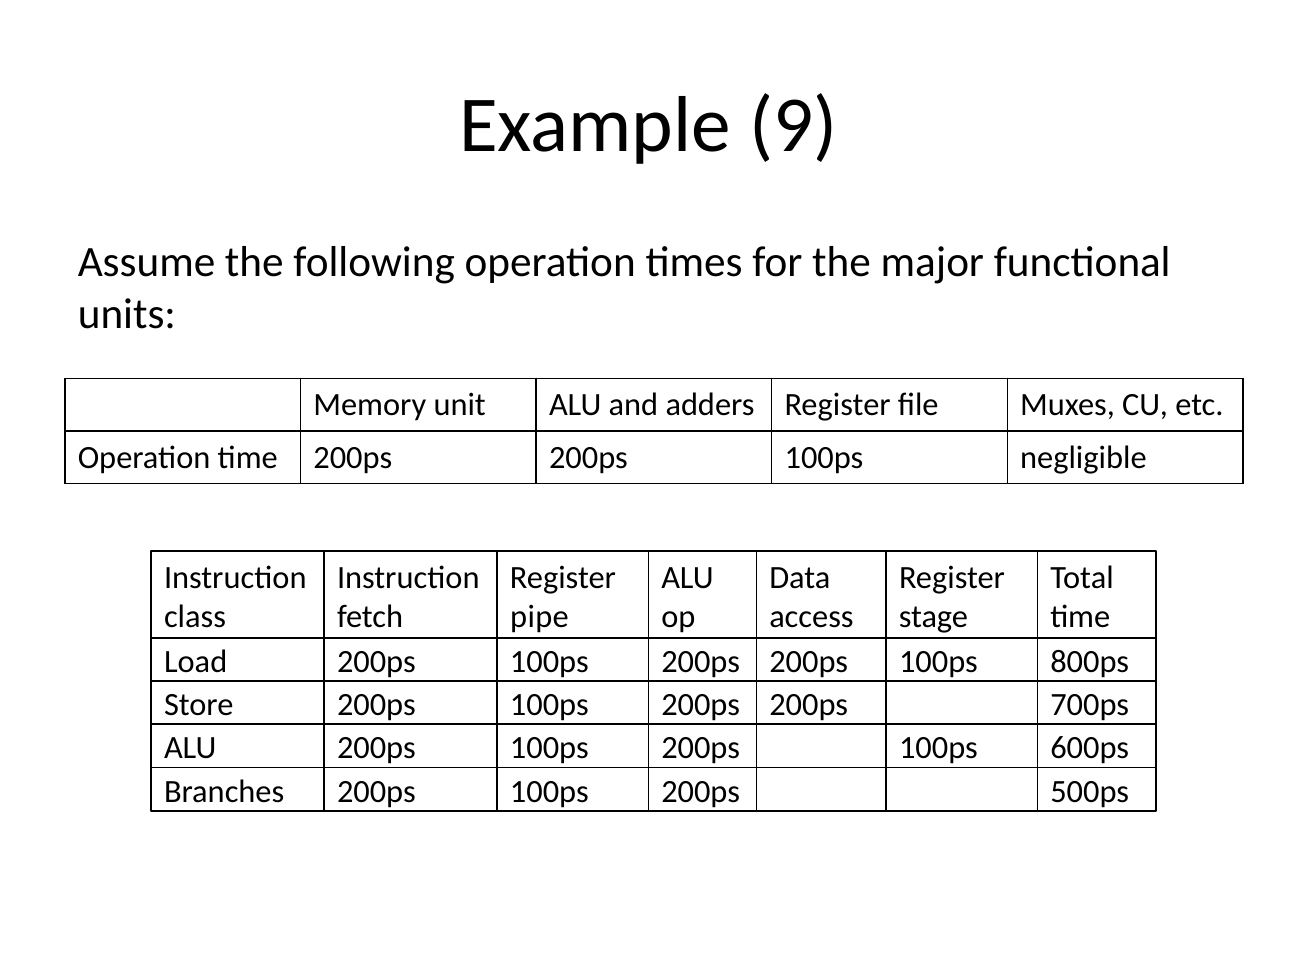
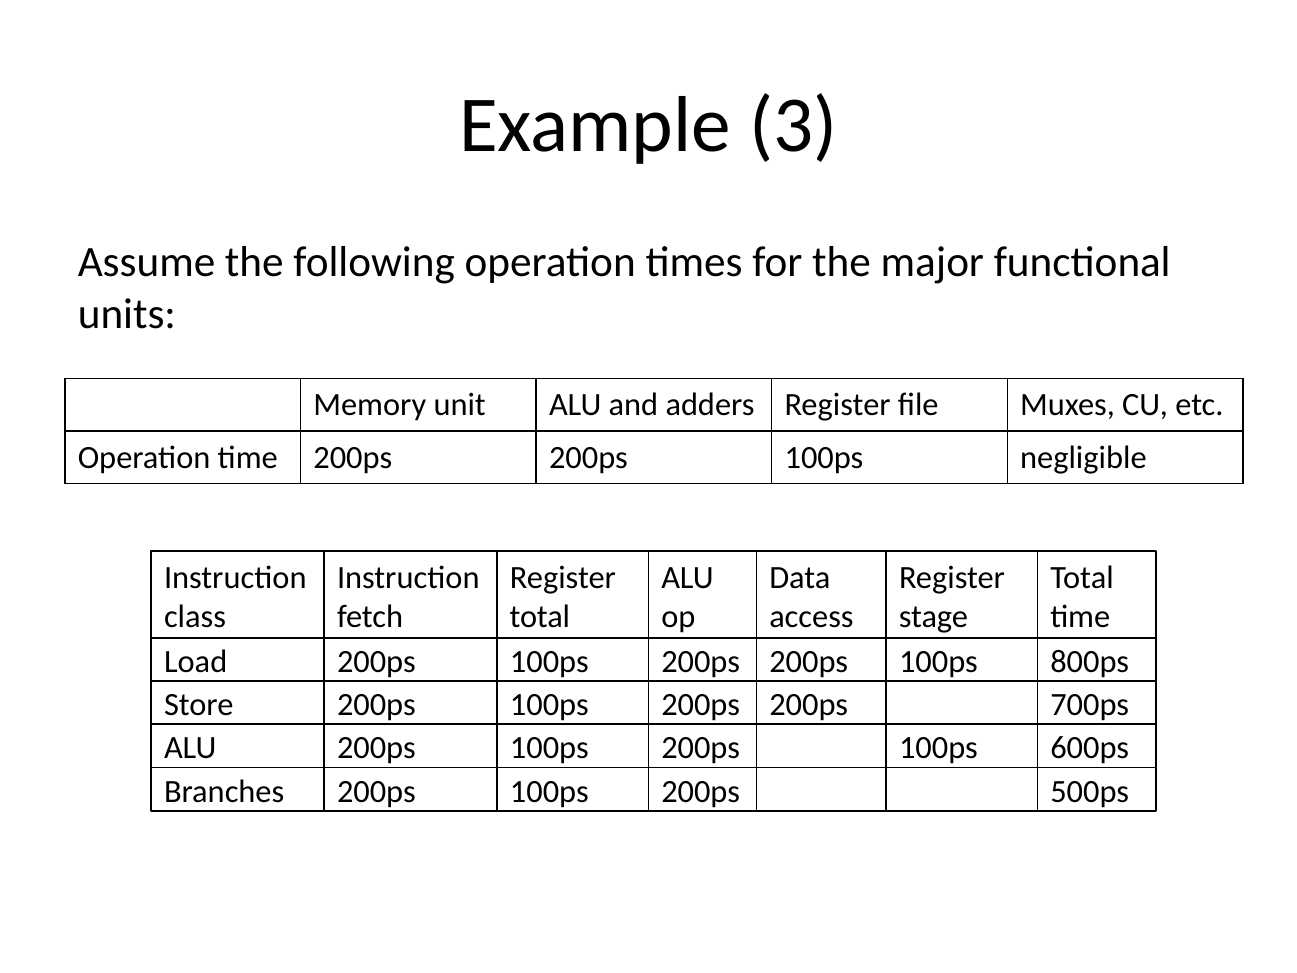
9: 9 -> 3
pipe at (539, 616): pipe -> total
